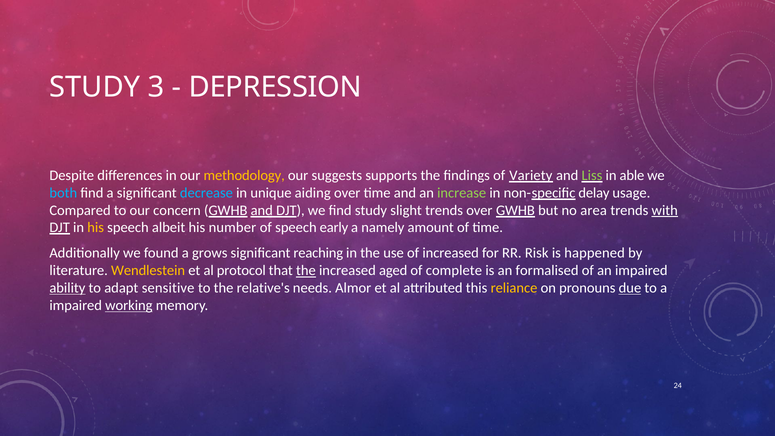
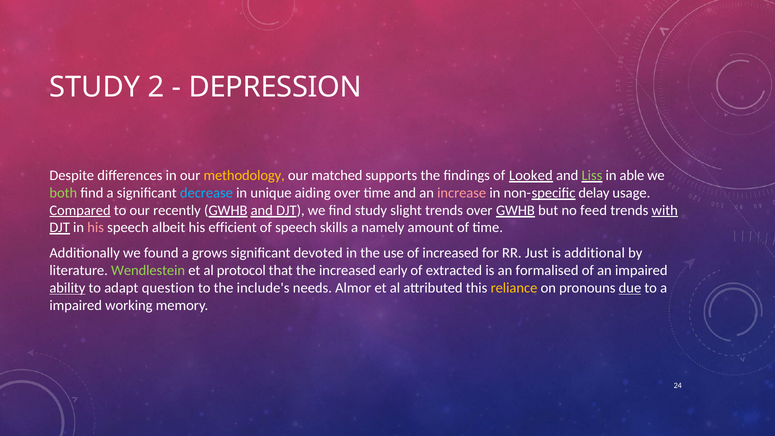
3: 3 -> 2
suggests: suggests -> matched
Variety: Variety -> Looked
both colour: light blue -> light green
increase colour: light green -> pink
Compared underline: none -> present
concern: concern -> recently
area: area -> feed
his at (96, 228) colour: yellow -> pink
number: number -> efficient
early: early -> skills
reaching: reaching -> devoted
Risk: Risk -> Just
happened: happened -> additional
Wendlestein colour: yellow -> light green
the at (306, 271) underline: present -> none
aged: aged -> early
complete: complete -> extracted
sensitive: sensitive -> question
relative's: relative's -> include's
working underline: present -> none
